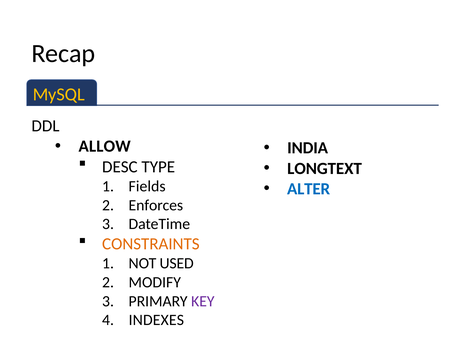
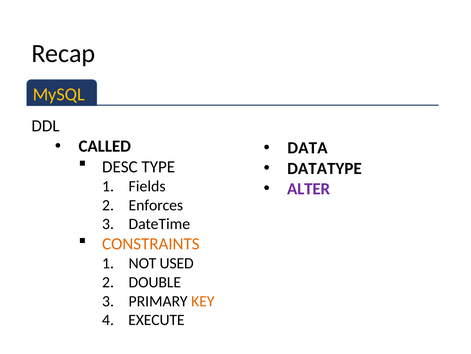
ALLOW: ALLOW -> CALLED
INDIA: INDIA -> DATA
LONGTEXT: LONGTEXT -> DATATYPE
ALTER colour: blue -> purple
MODIFY: MODIFY -> DOUBLE
KEY colour: purple -> orange
INDEXES: INDEXES -> EXECUTE
